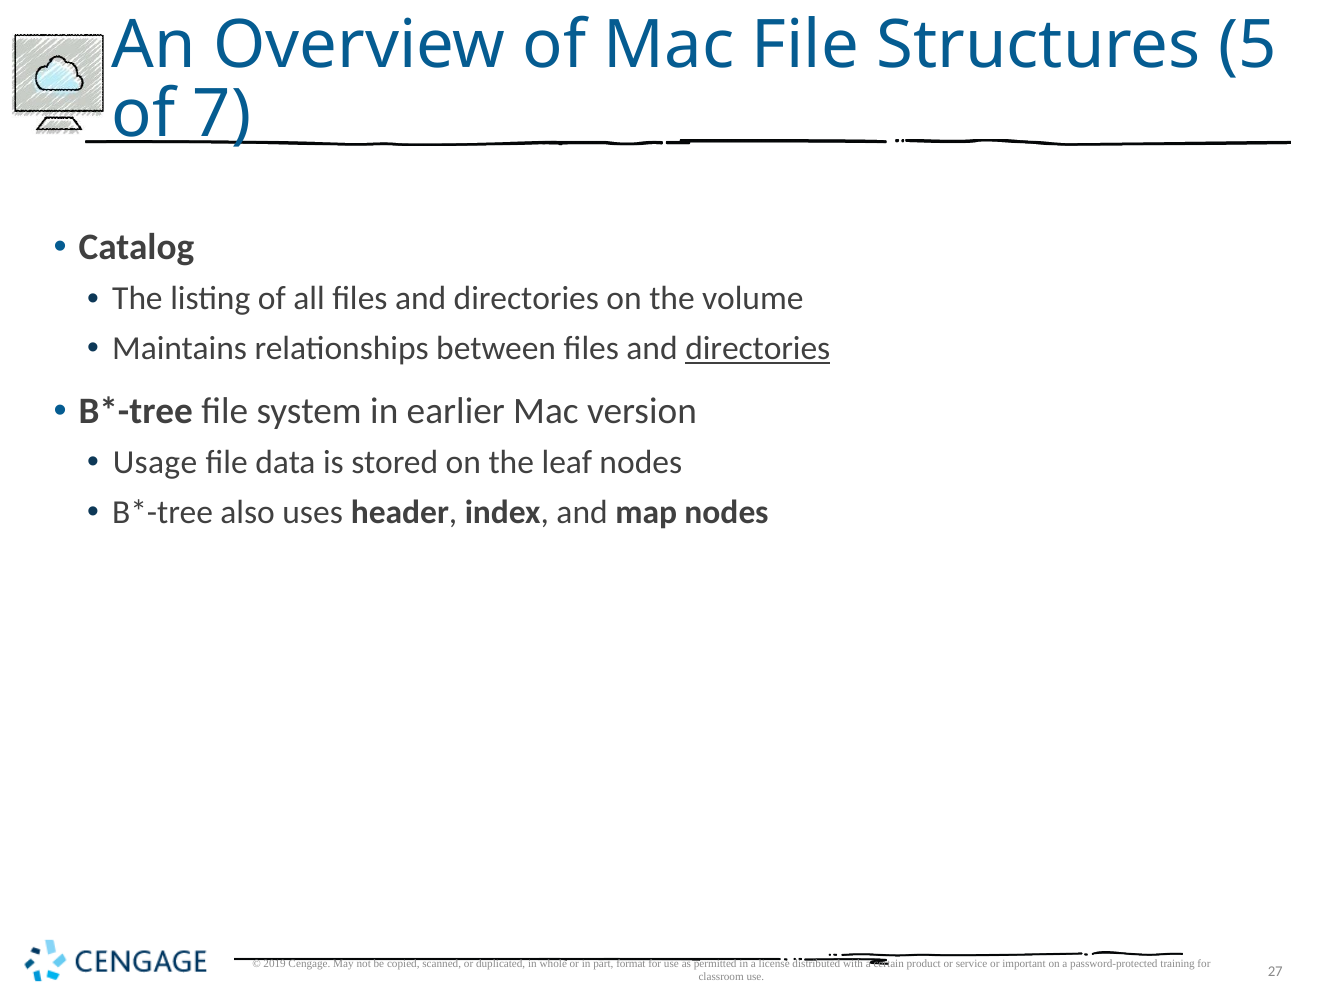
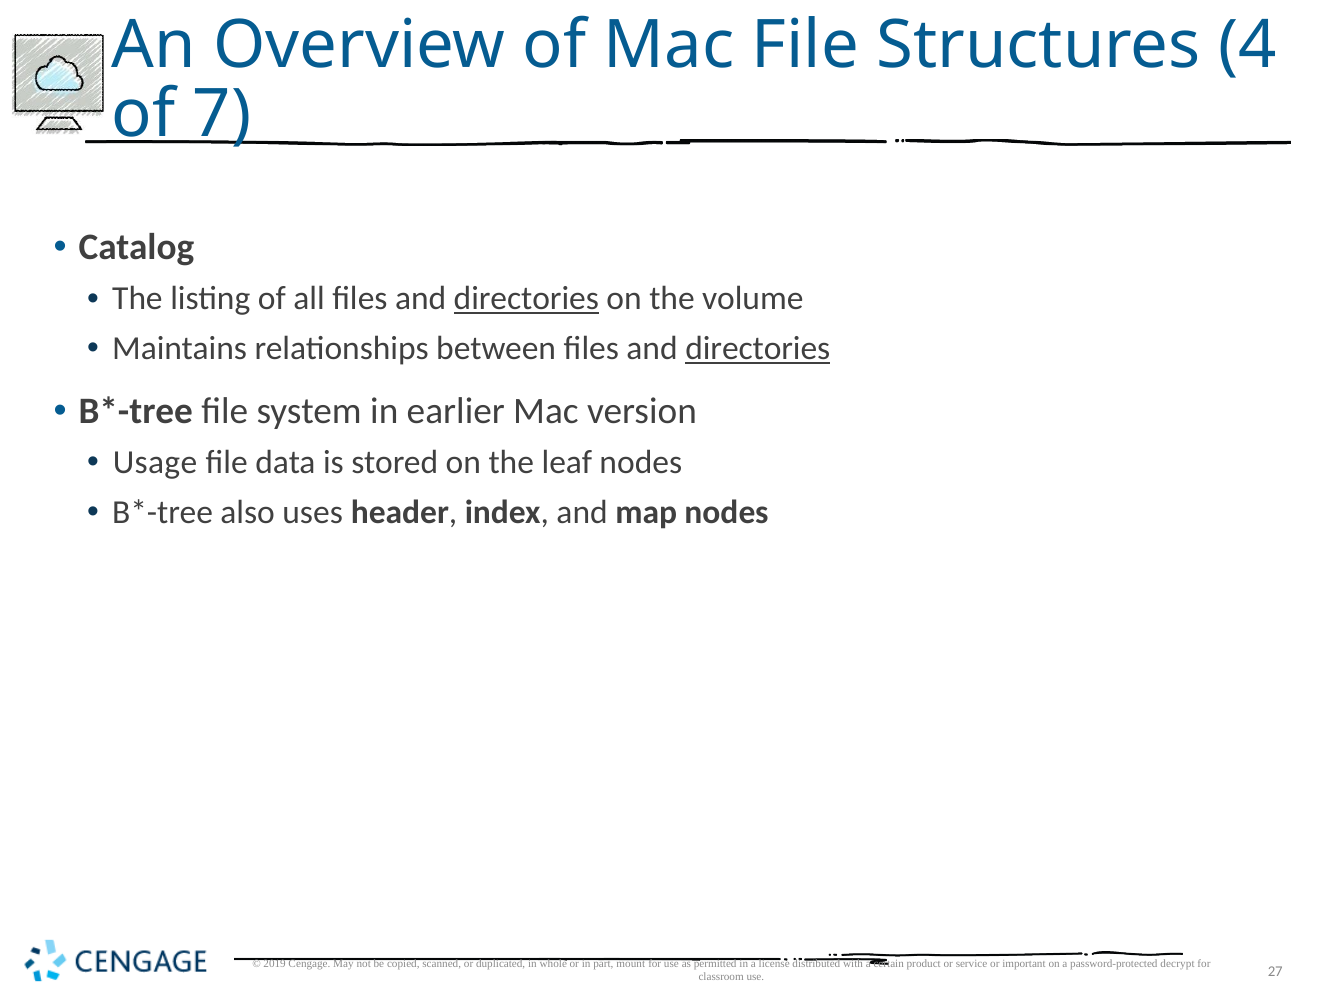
5: 5 -> 4
directories at (526, 299) underline: none -> present
format: format -> mount
training: training -> decrypt
